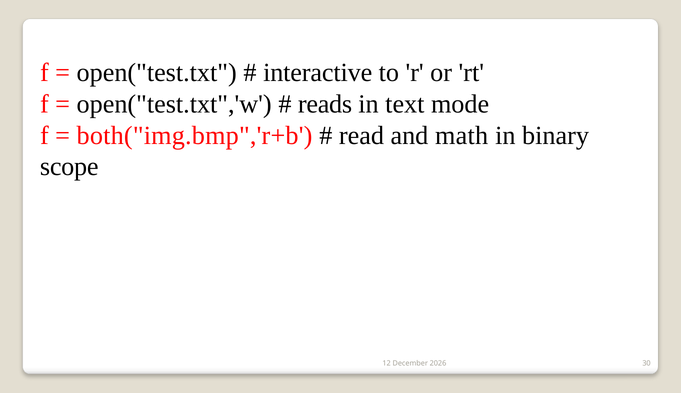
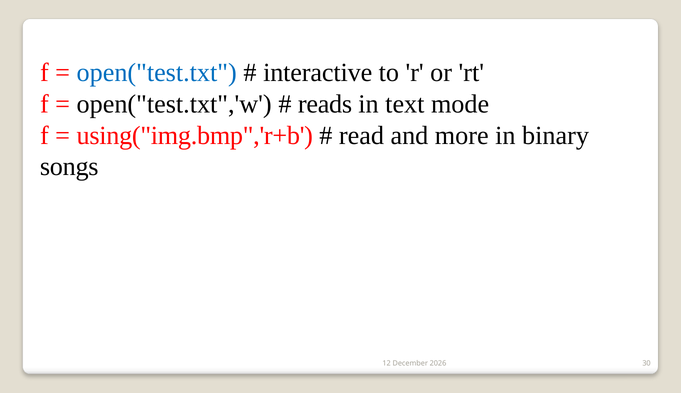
open("test.txt colour: black -> blue
both("img.bmp",'r+b: both("img.bmp",'r+b -> using("img.bmp",'r+b
math: math -> more
scope: scope -> songs
